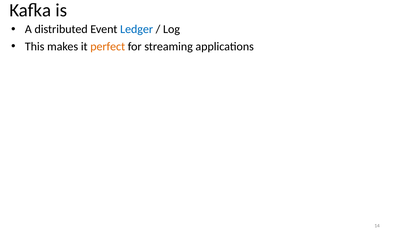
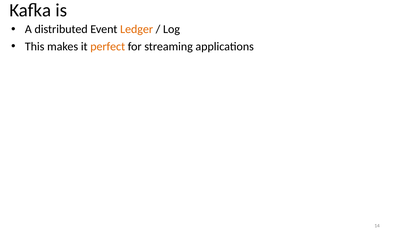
Ledger colour: blue -> orange
